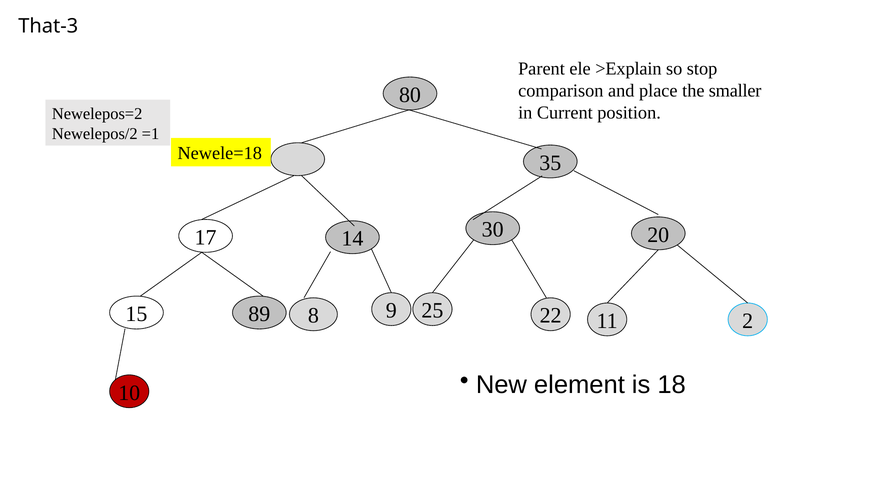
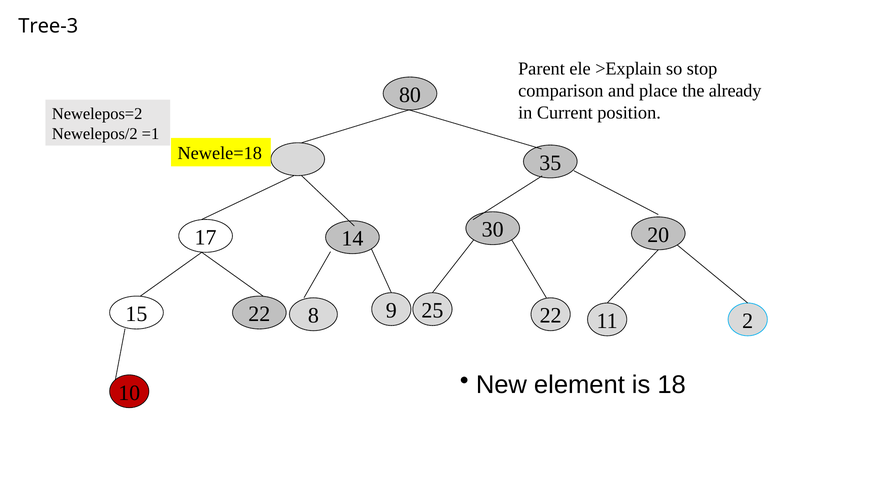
That-3: That-3 -> Tree-3
smaller: smaller -> already
15 89: 89 -> 22
